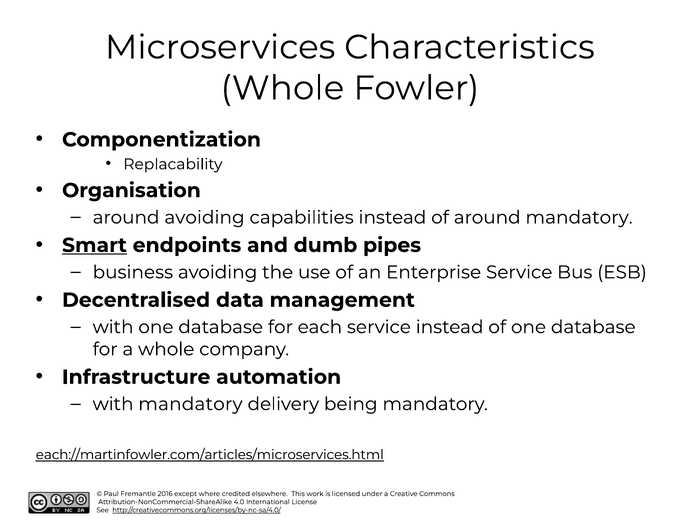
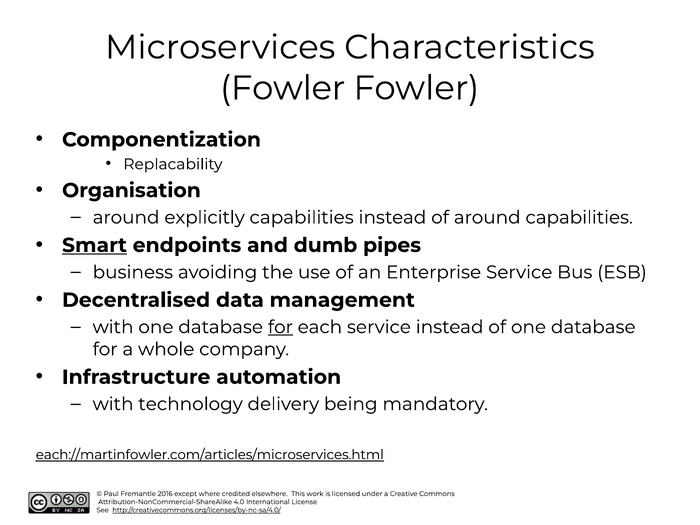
Whole at (282, 88): Whole -> Fowler
around avoiding: avoiding -> explicitly
around mandatory: mandatory -> capabilities
for at (280, 327) underline: none -> present
with mandatory: mandatory -> technology
